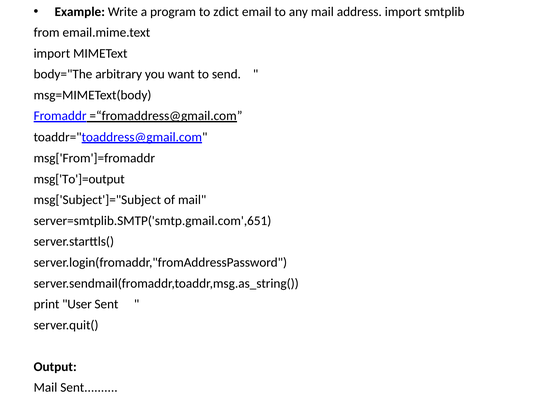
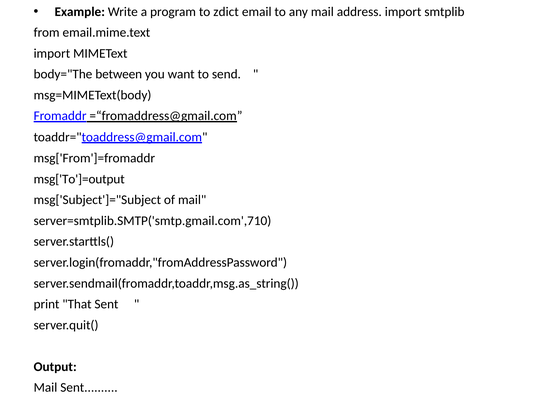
arbitrary: arbitrary -> between
server=smtplib.SMTP('smtp.gmail.com',651: server=smtplib.SMTP('smtp.gmail.com',651 -> server=smtplib.SMTP('smtp.gmail.com',710
User: User -> That
